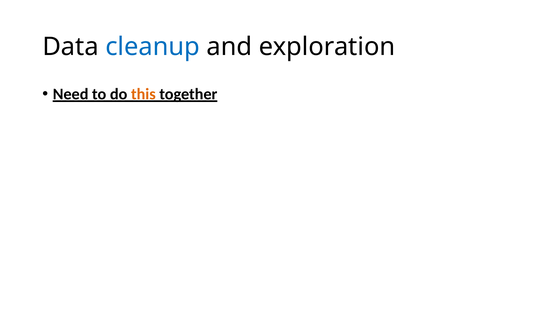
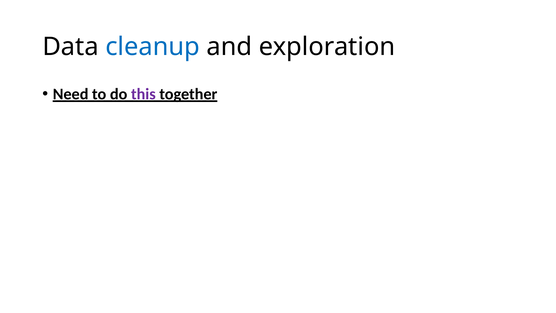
this colour: orange -> purple
